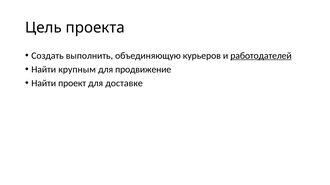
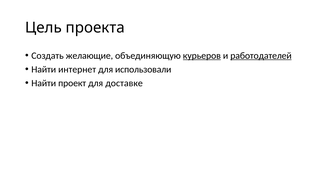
выполнить: выполнить -> желающие
курьеров underline: none -> present
крупным: крупным -> интернет
продвижение: продвижение -> использовали
